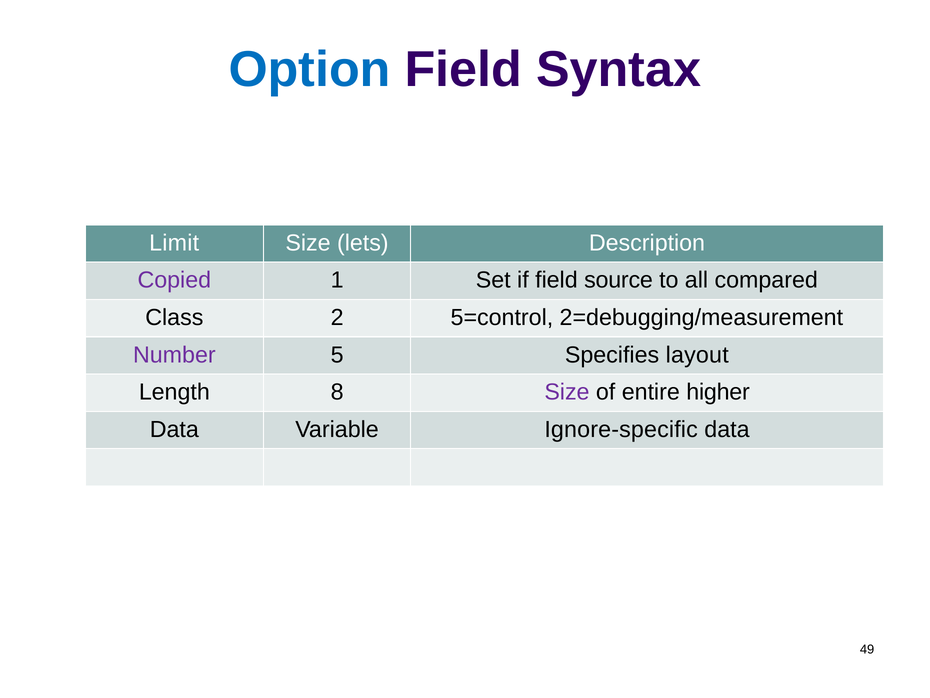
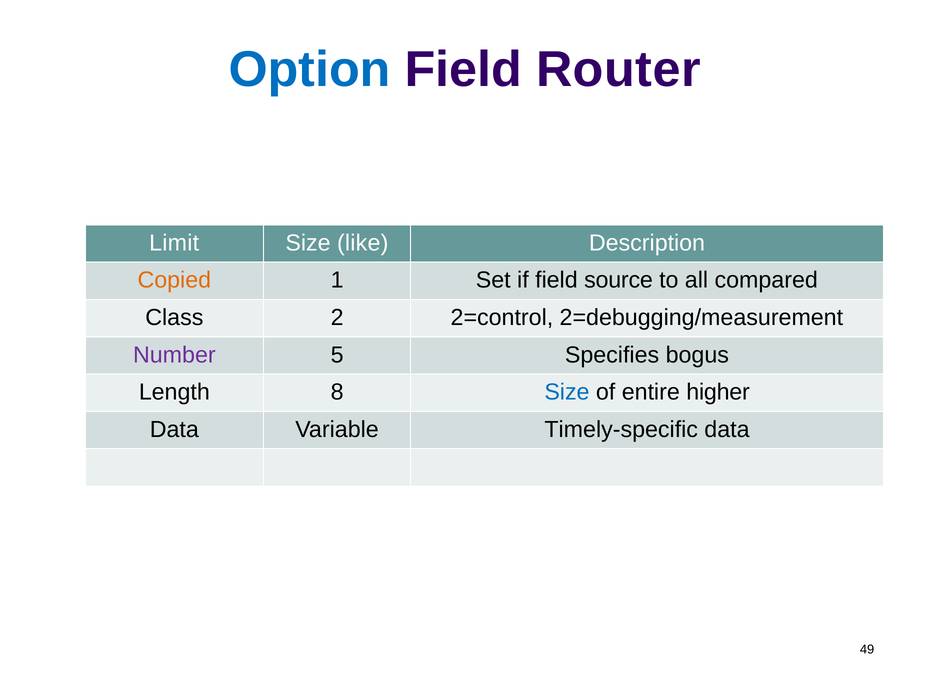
Syntax: Syntax -> Router
lets: lets -> like
Copied colour: purple -> orange
5=control: 5=control -> 2=control
layout: layout -> bogus
Size at (567, 392) colour: purple -> blue
Ignore-specific: Ignore-specific -> Timely-specific
